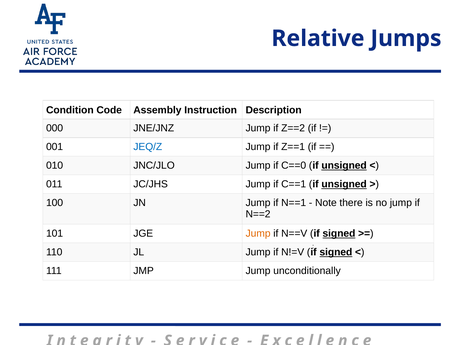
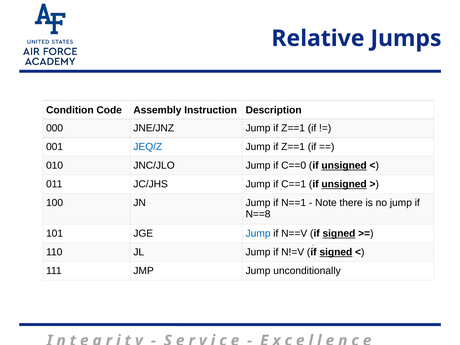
JNE/JNZ Jump if Z==2: Z==2 -> Z==1
N==2: N==2 -> N==8
Jump at (258, 233) colour: orange -> blue
